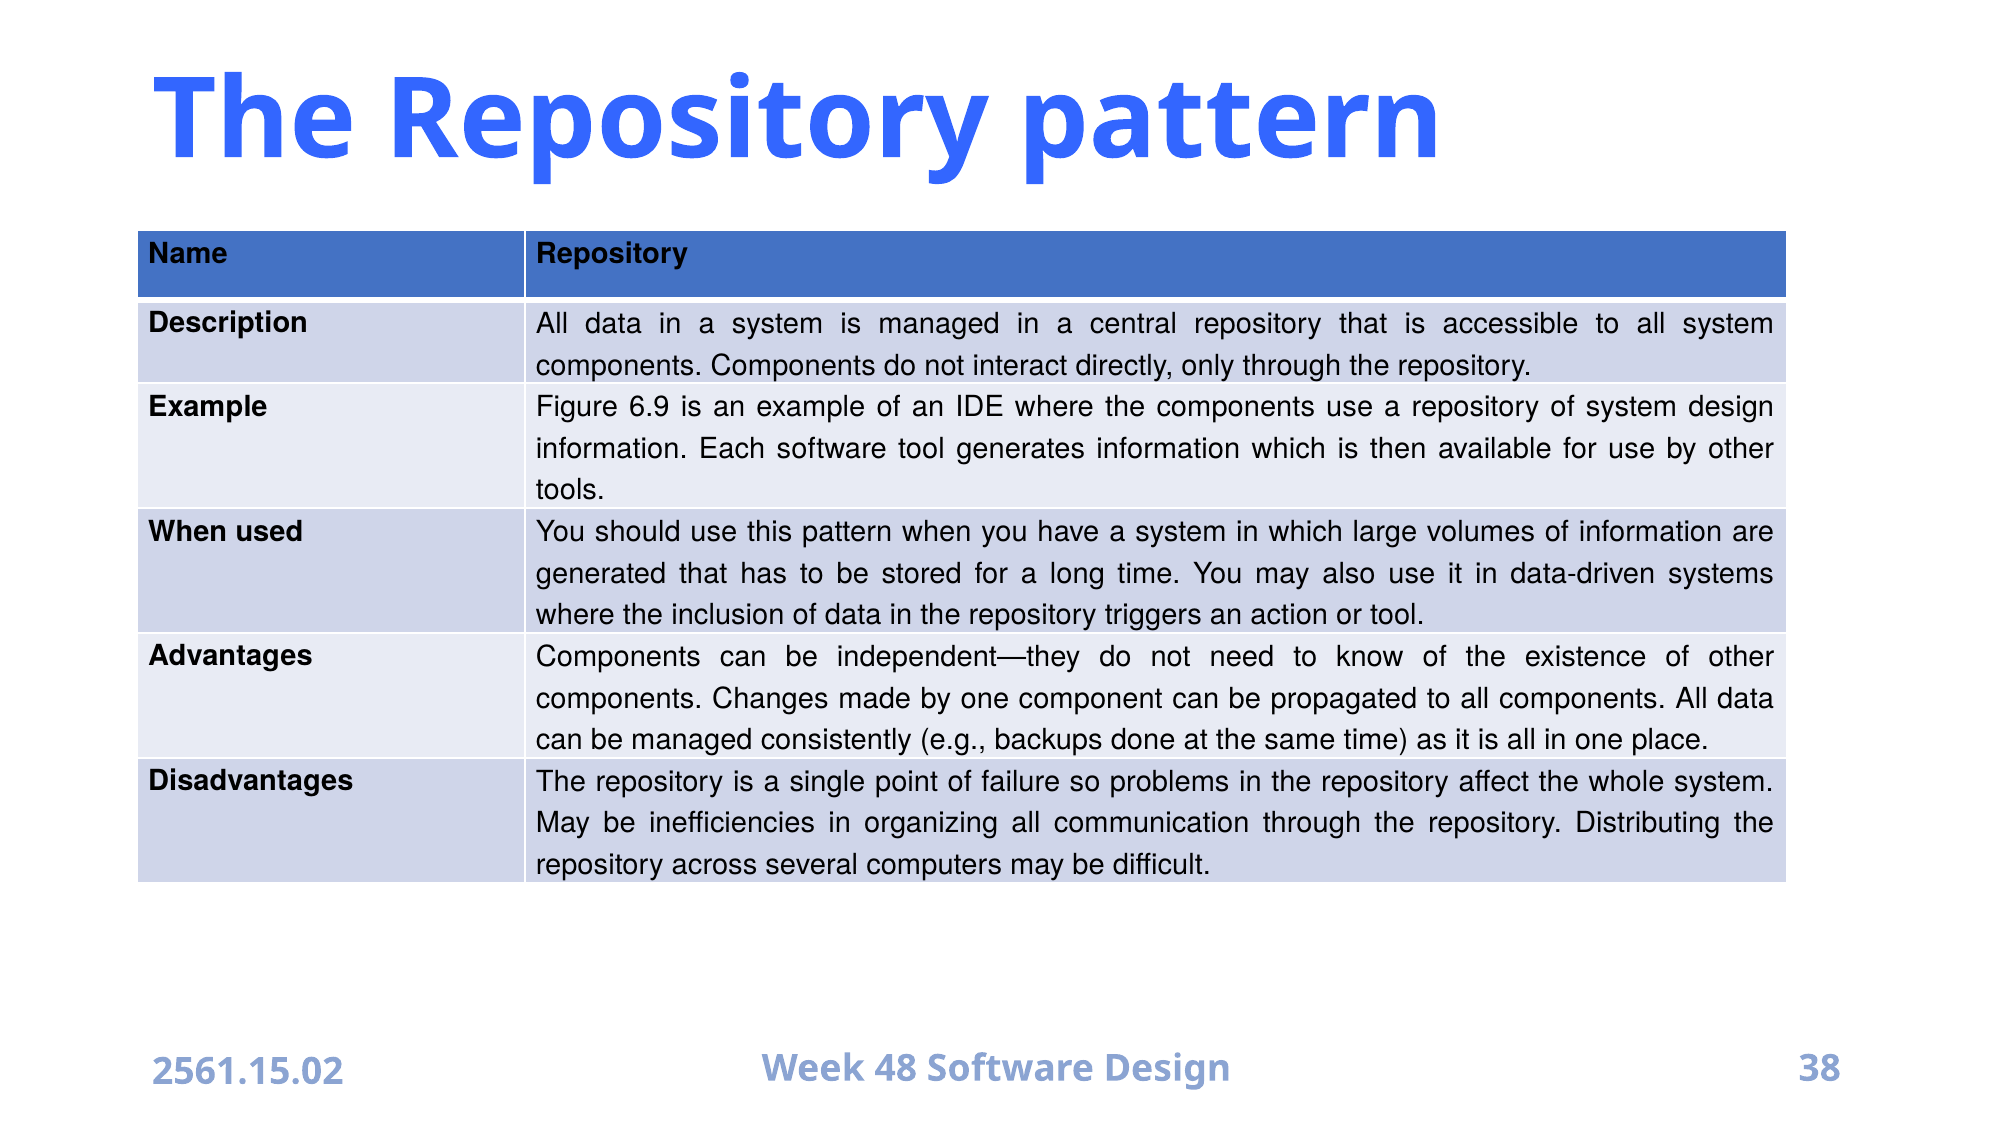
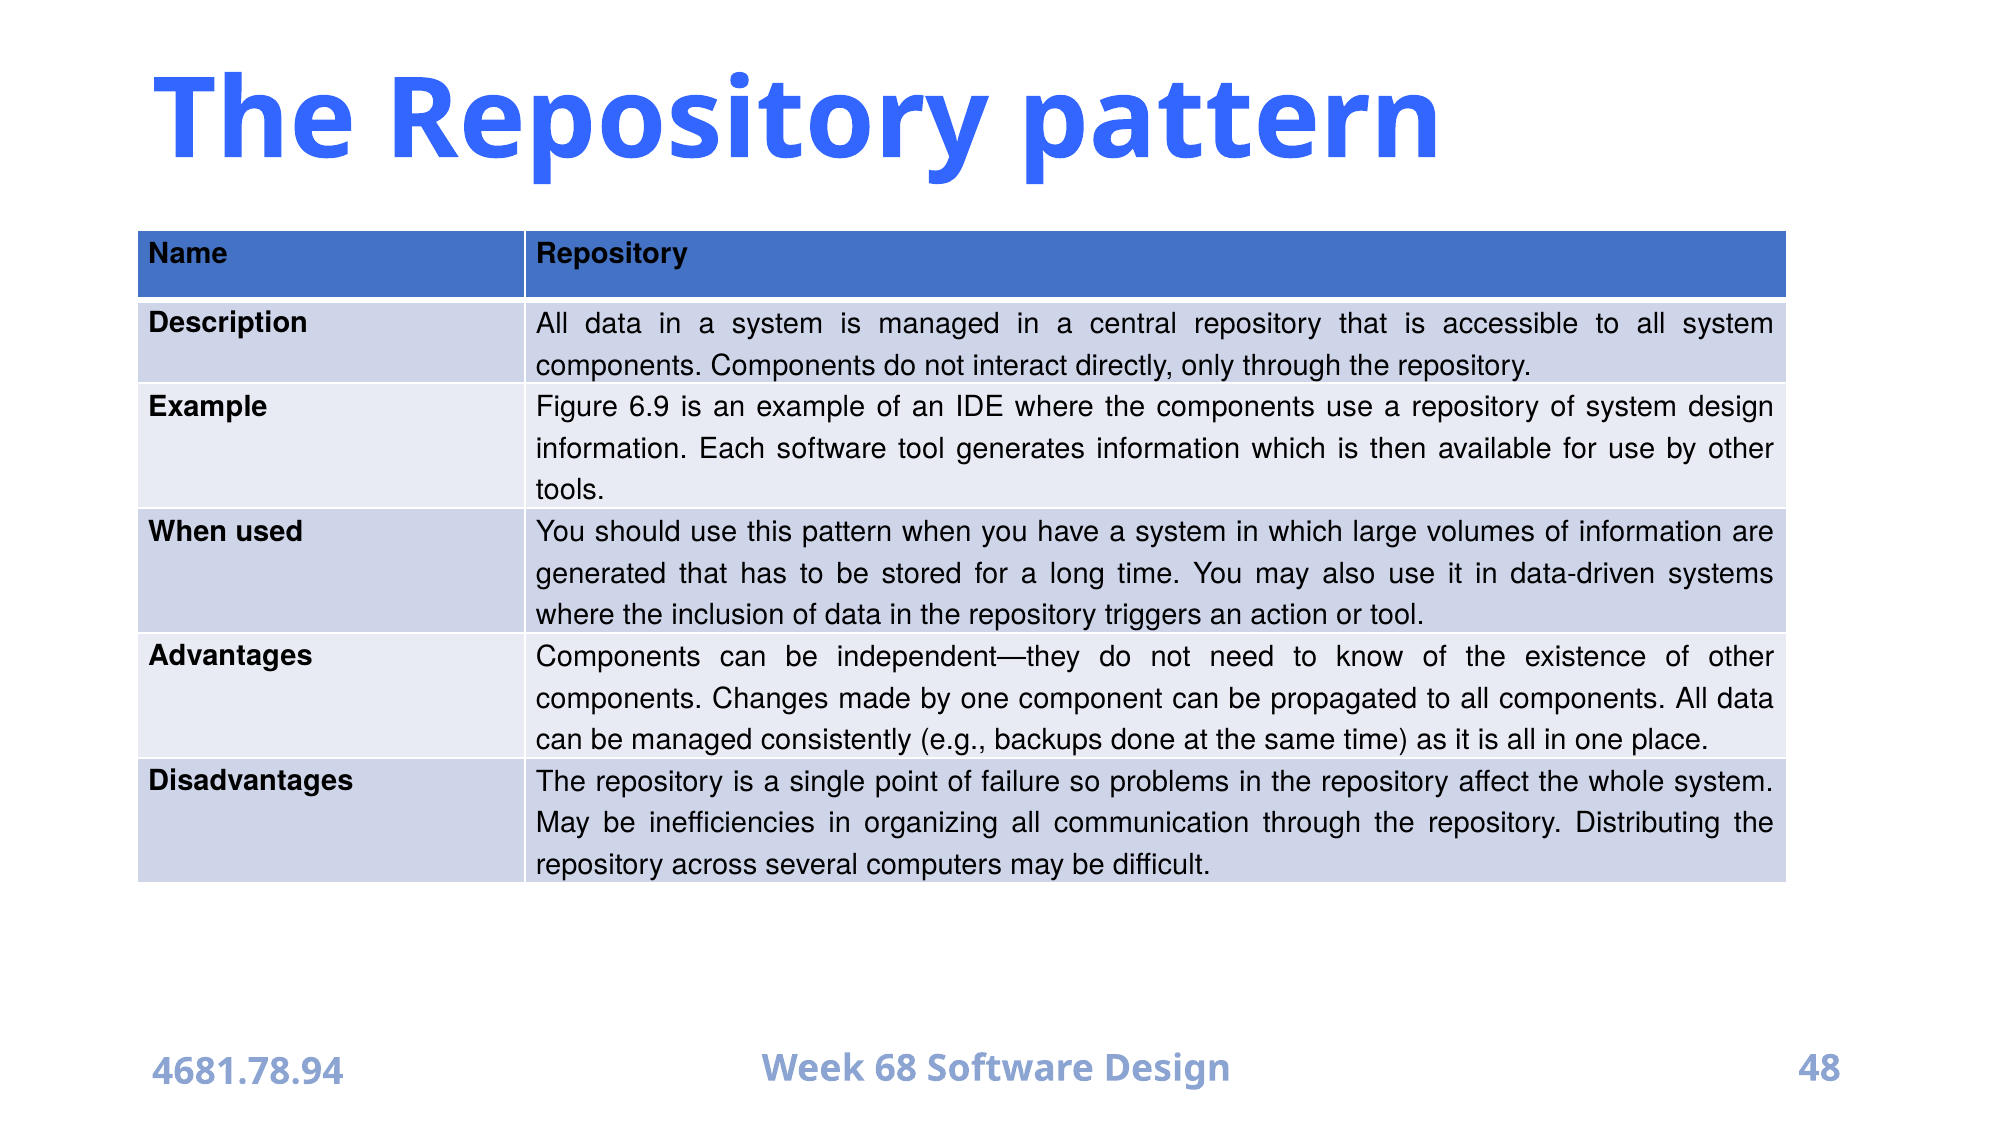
48: 48 -> 68
38: 38 -> 48
2561.15.02: 2561.15.02 -> 4681.78.94
